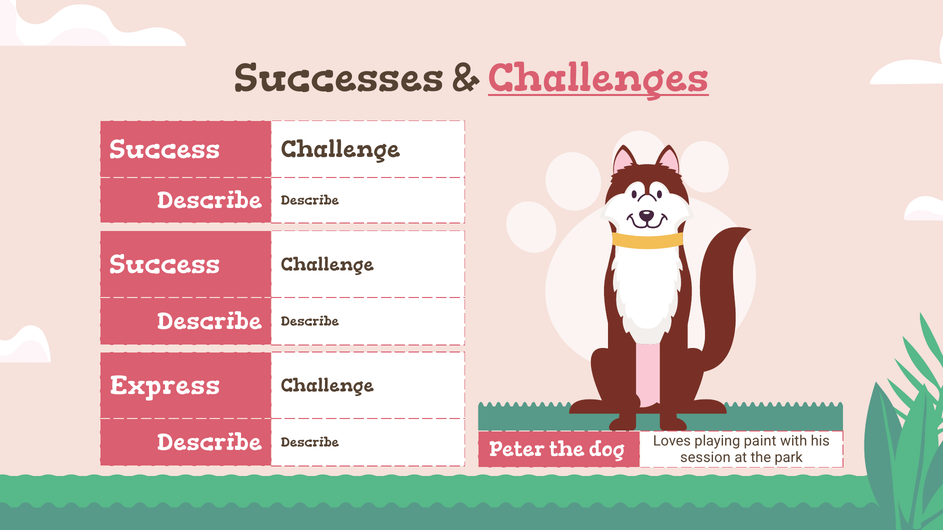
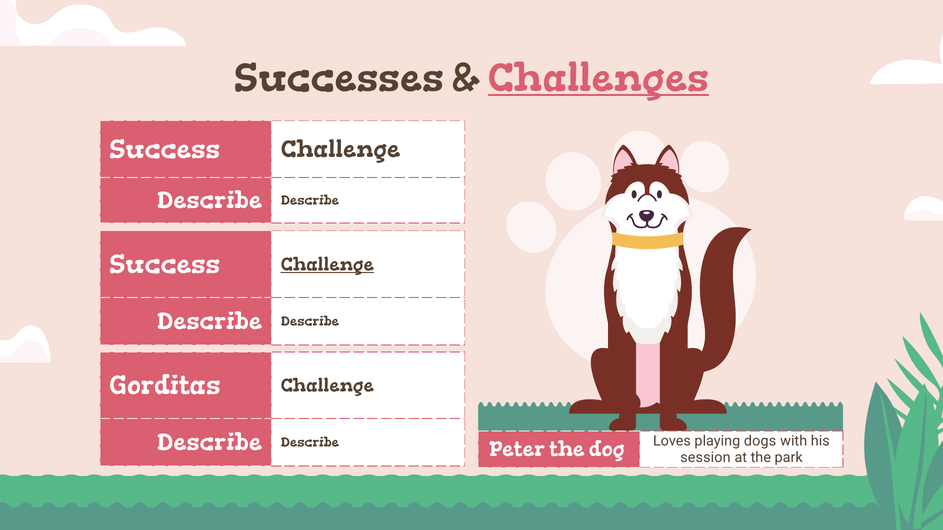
Challenge at (327, 265) underline: none -> present
Express: Express -> Gorditas
paint: paint -> dogs
